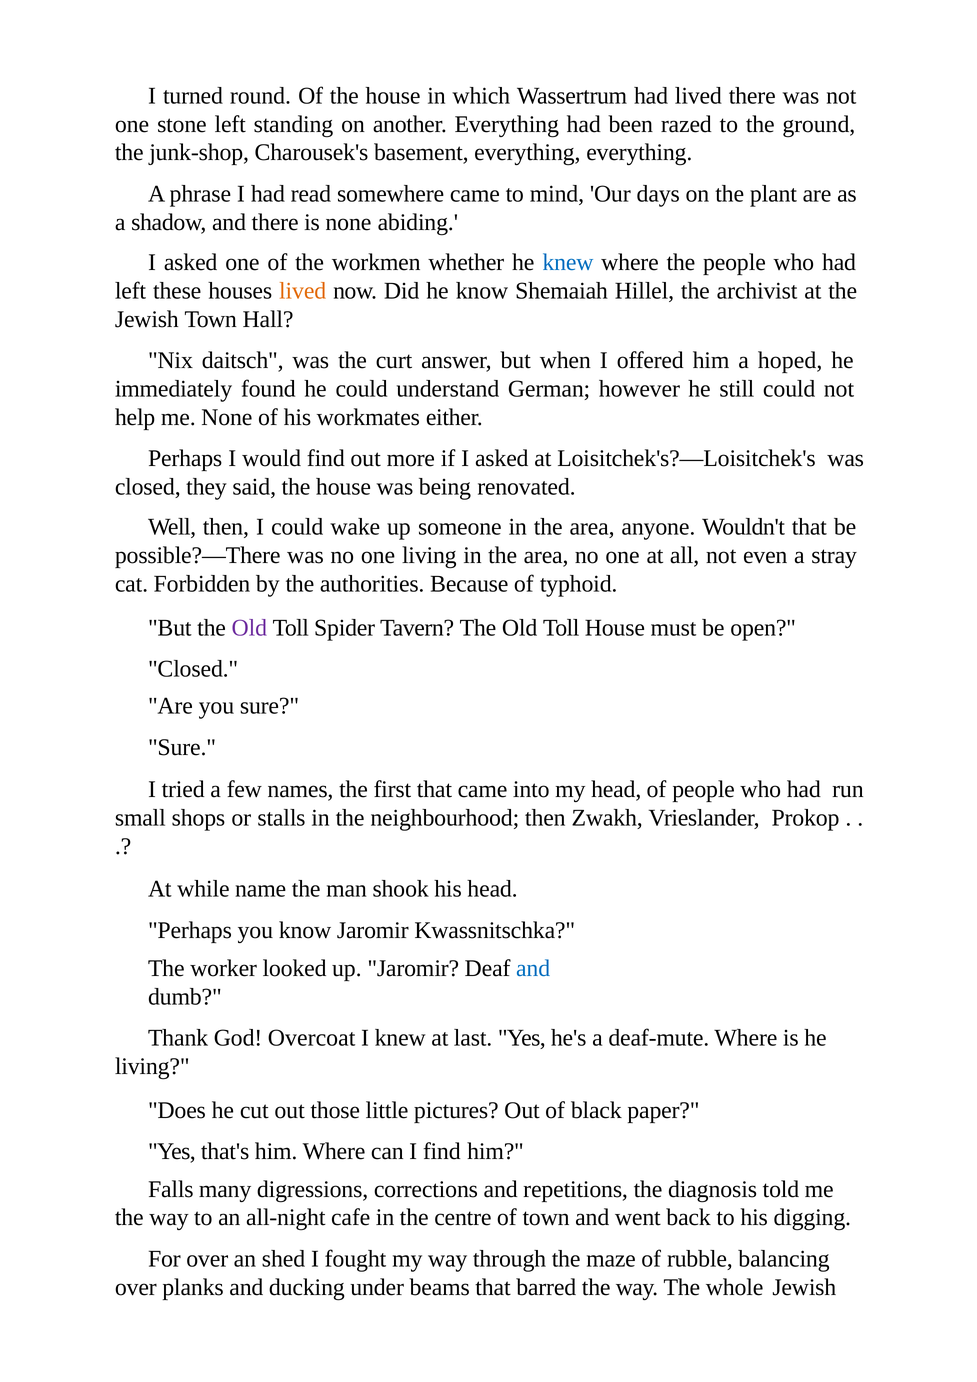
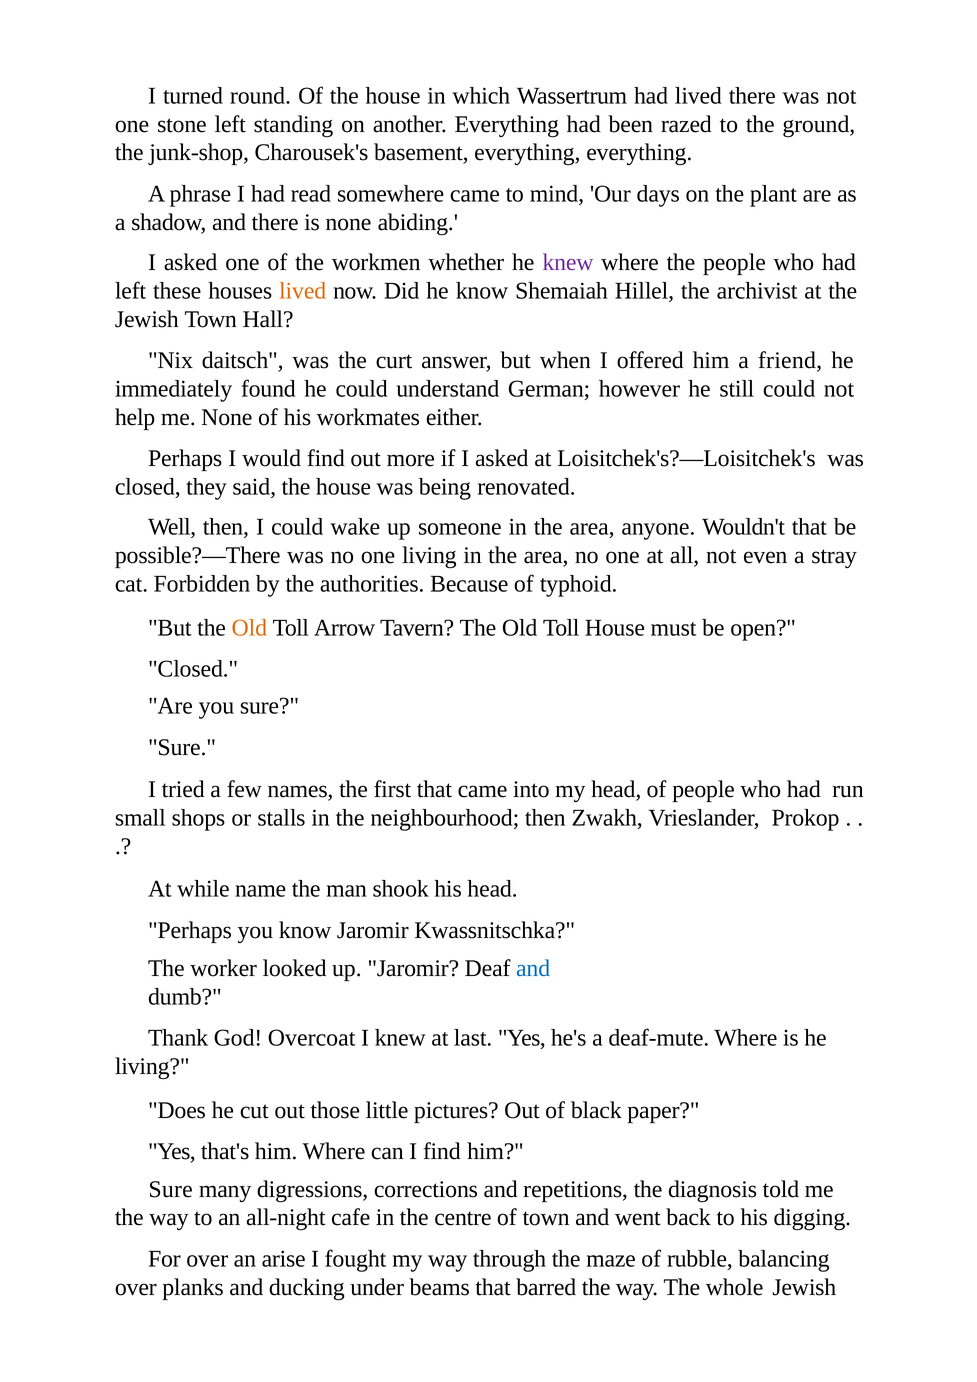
knew at (568, 263) colour: blue -> purple
hoped: hoped -> friend
Old at (249, 628) colour: purple -> orange
Spider: Spider -> Arrow
Falls at (171, 1190): Falls -> Sure
shed: shed -> arise
